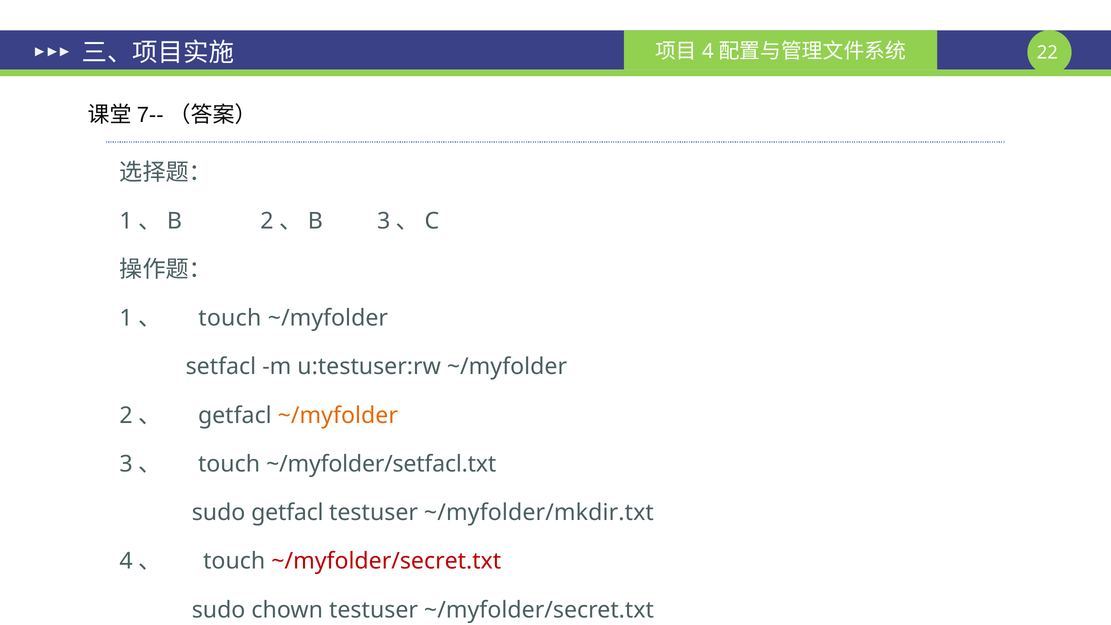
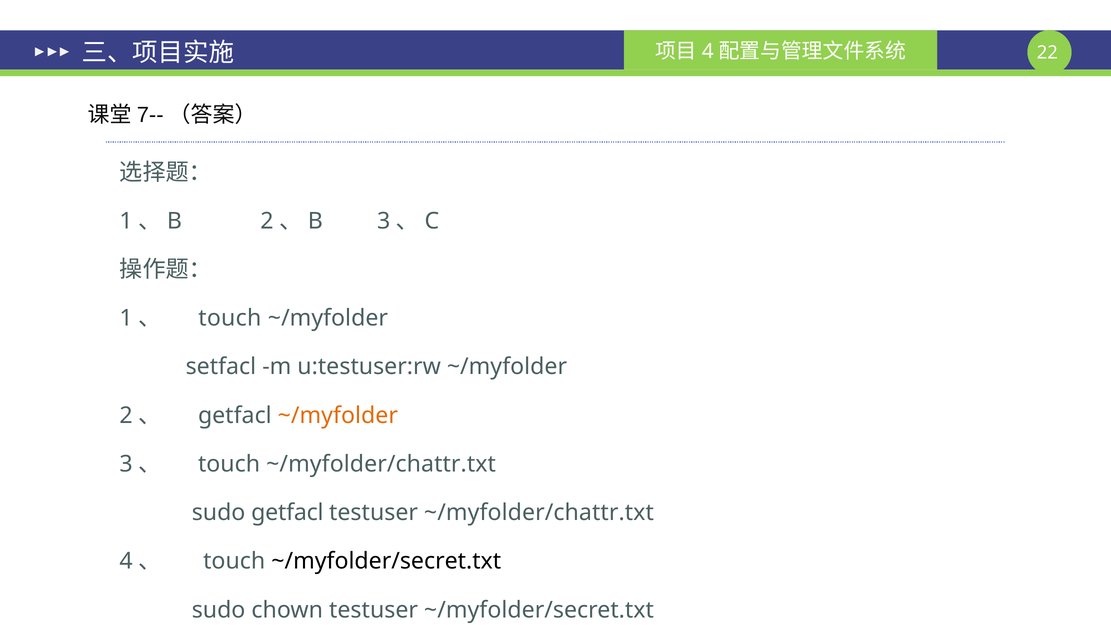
touch ~/myfolder/setfacl.txt: ~/myfolder/setfacl.txt -> ~/myfolder/chattr.txt
testuser ~/myfolder/mkdir.txt: ~/myfolder/mkdir.txt -> ~/myfolder/chattr.txt
~/myfolder/secret.txt at (386, 561) colour: red -> black
